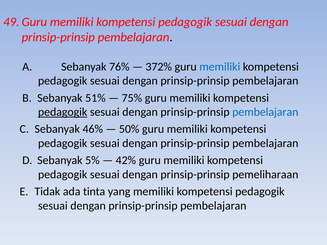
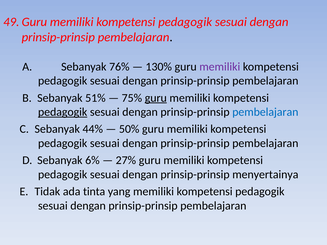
372%: 372% -> 130%
memiliki at (220, 67) colour: blue -> purple
guru at (156, 98) underline: none -> present
46%: 46% -> 44%
5%: 5% -> 6%
42%: 42% -> 27%
pemeliharaan: pemeliharaan -> menyertainya
